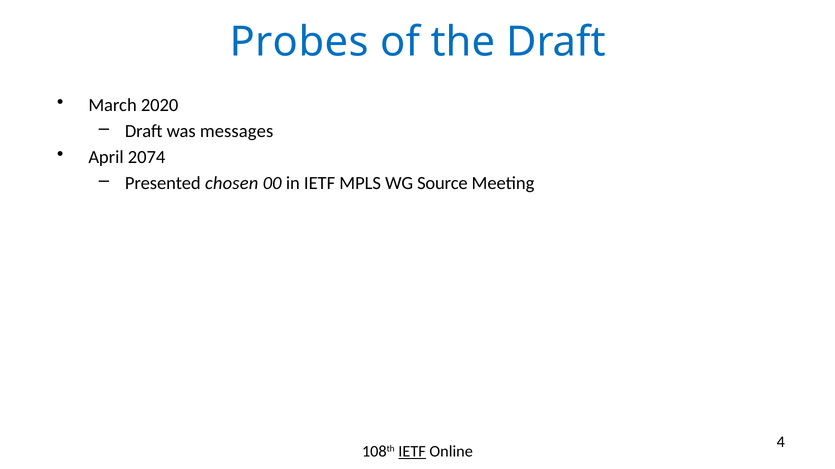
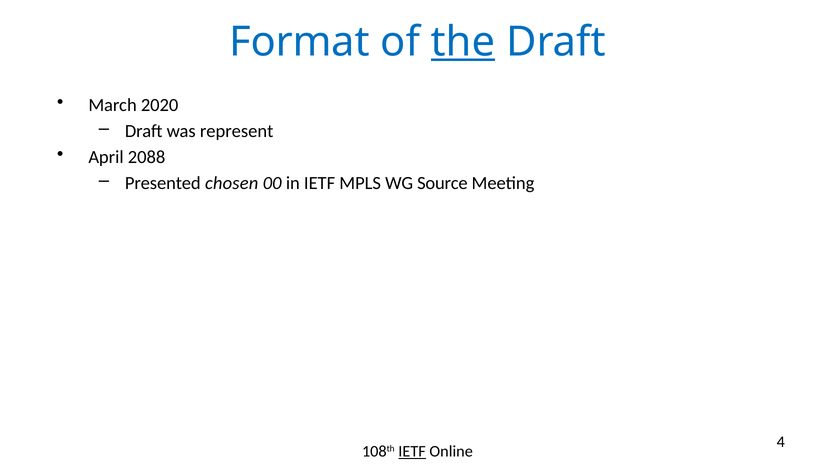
Probes: Probes -> Format
the underline: none -> present
messages: messages -> represent
2074: 2074 -> 2088
